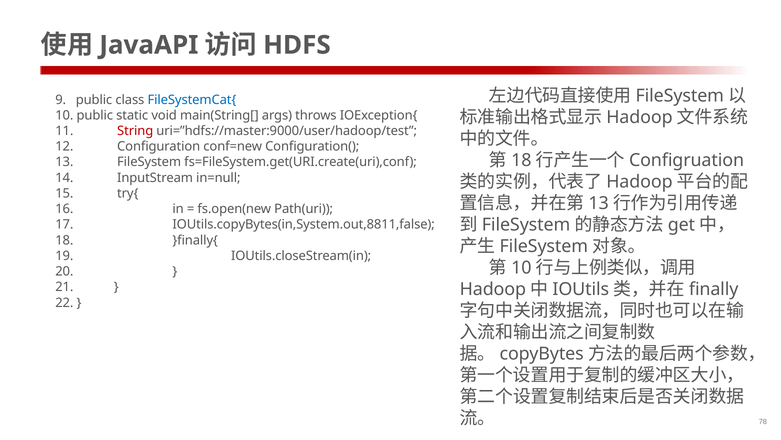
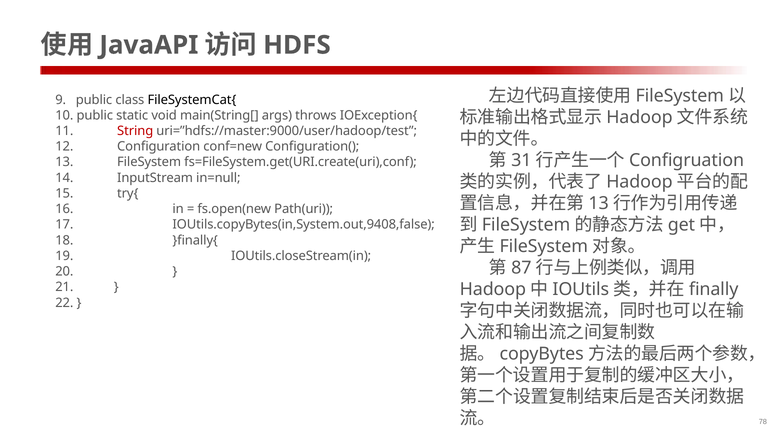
FileSystemCat{ colour: blue -> black
18 at (521, 160): 18 -> 31
IOUtils.copyBytes(in,System.out,8811,false: IOUtils.copyBytes(in,System.out,8811,false -> IOUtils.copyBytes(in,System.out,9408,false
10 at (521, 268): 10 -> 87
